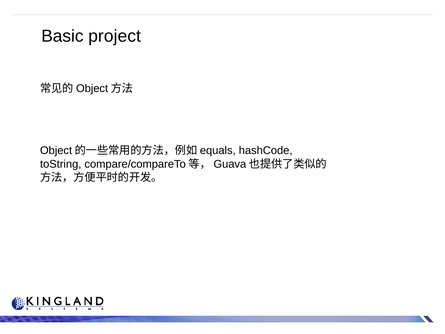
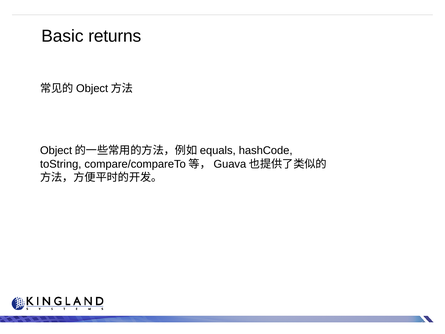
project: project -> returns
